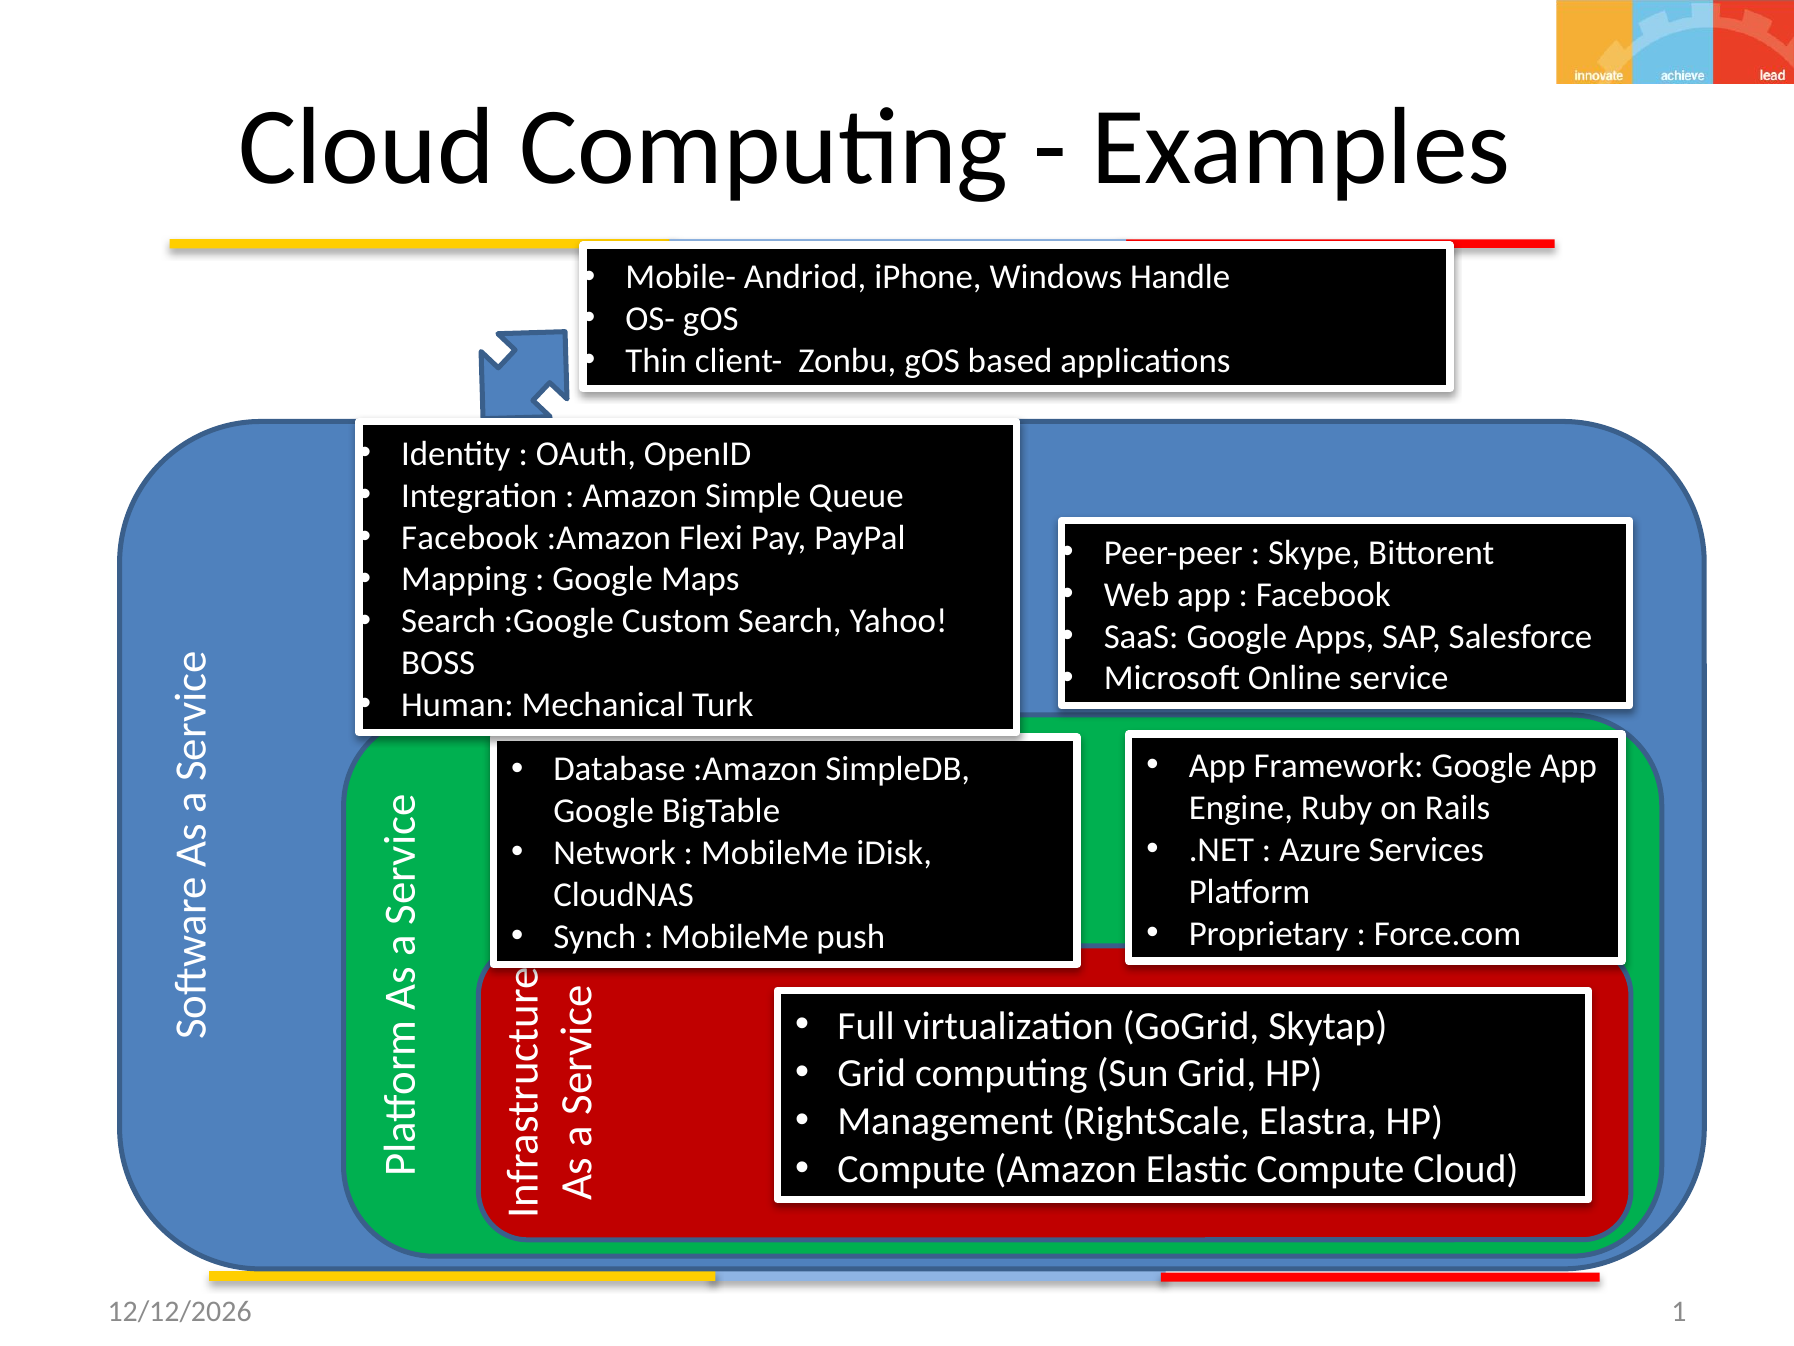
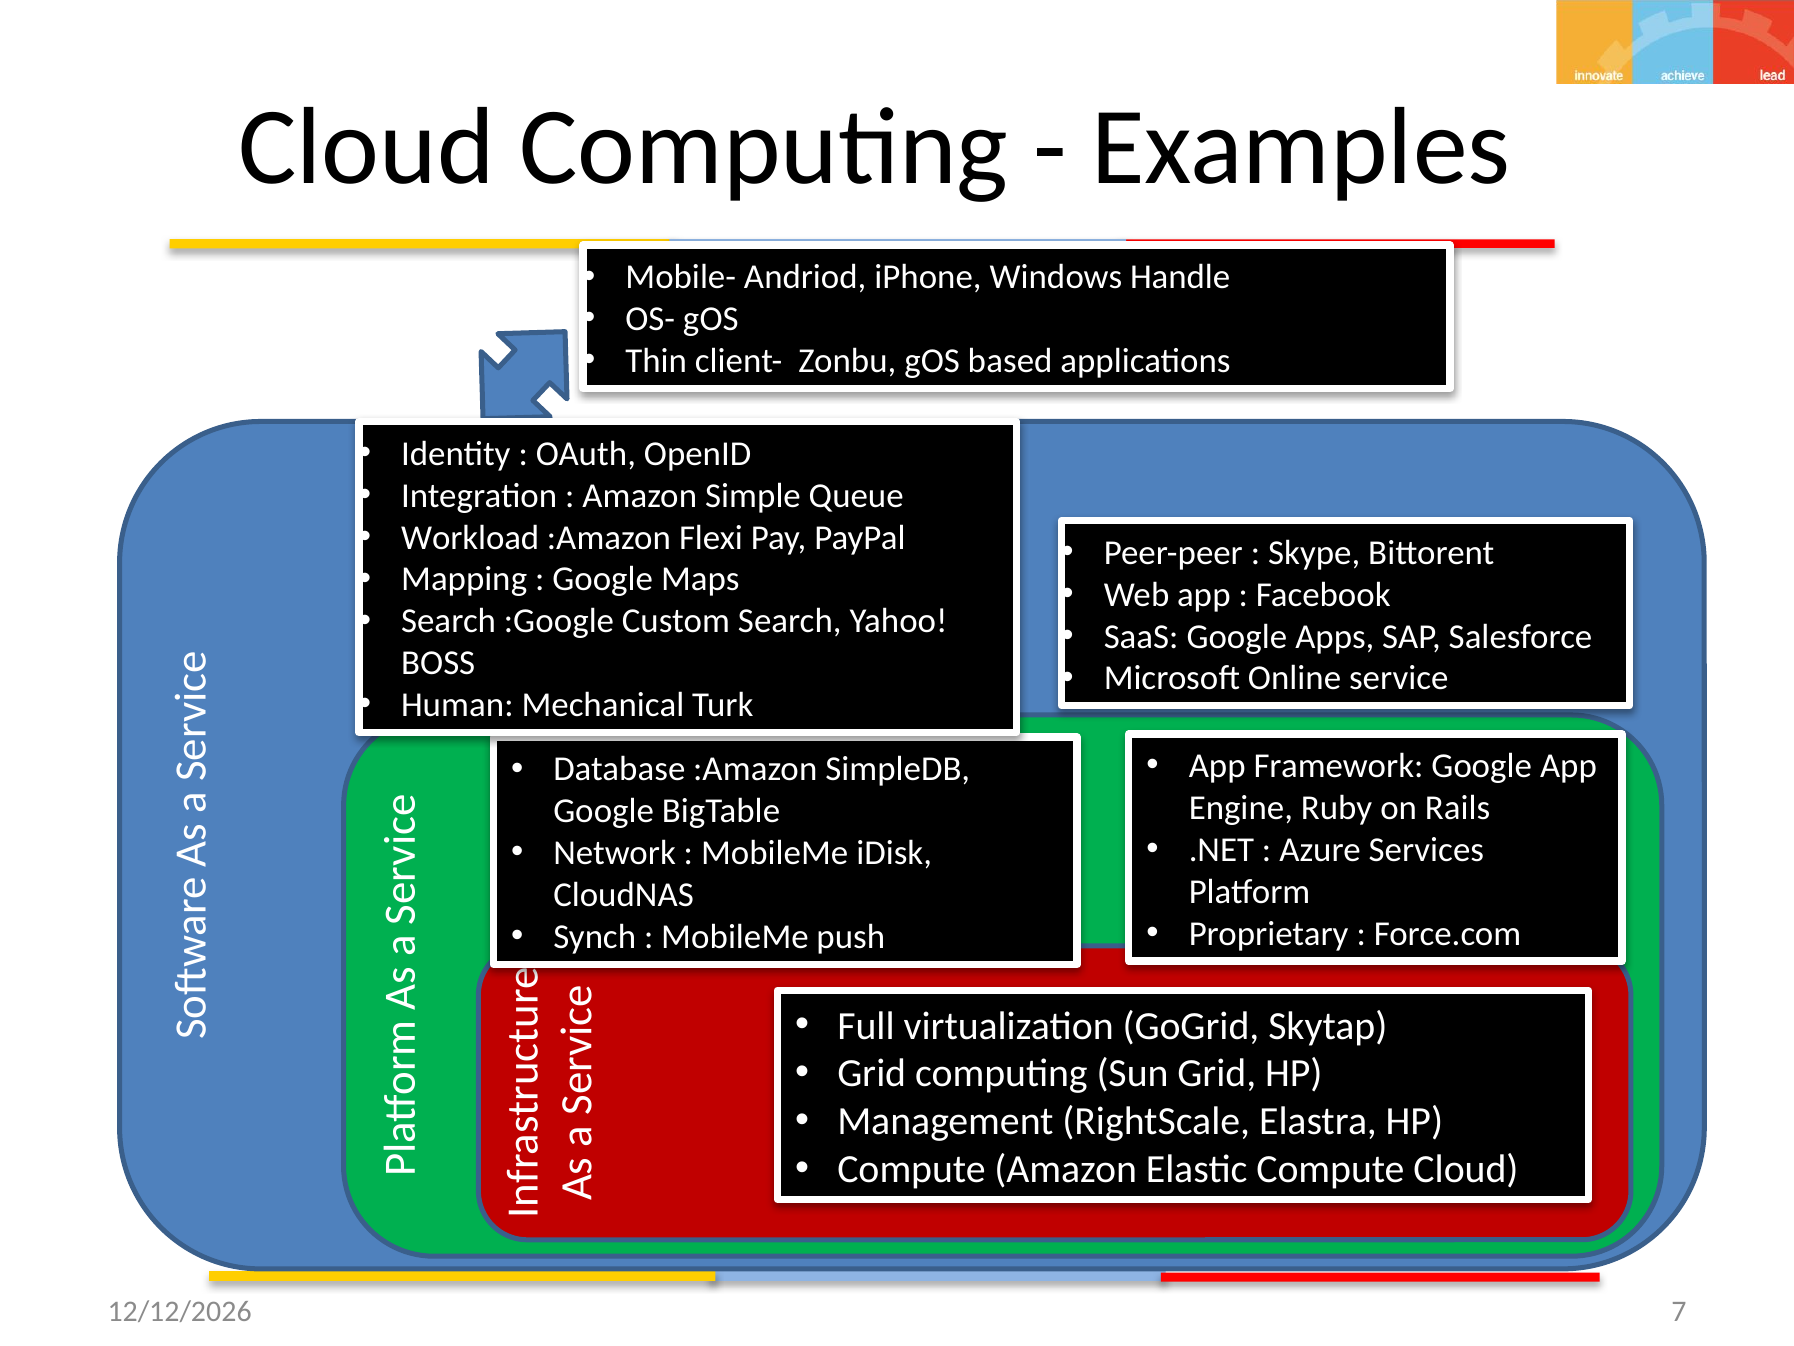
Facebook at (470, 537): Facebook -> Workload
1: 1 -> 7
